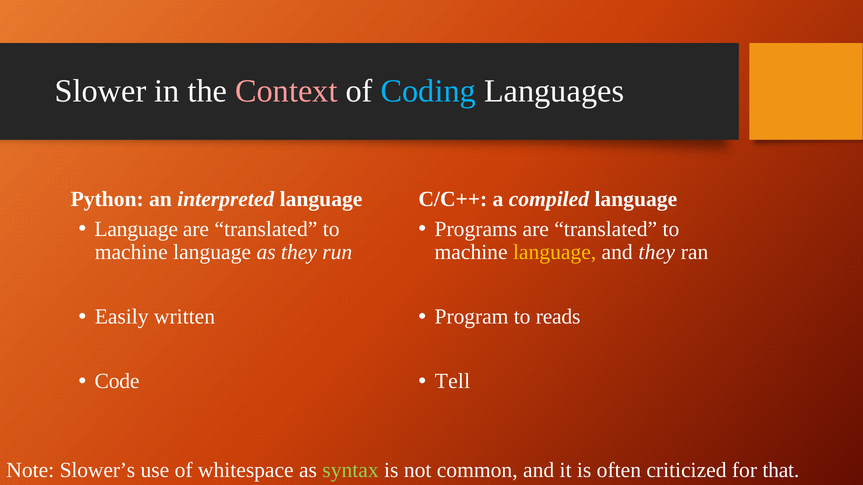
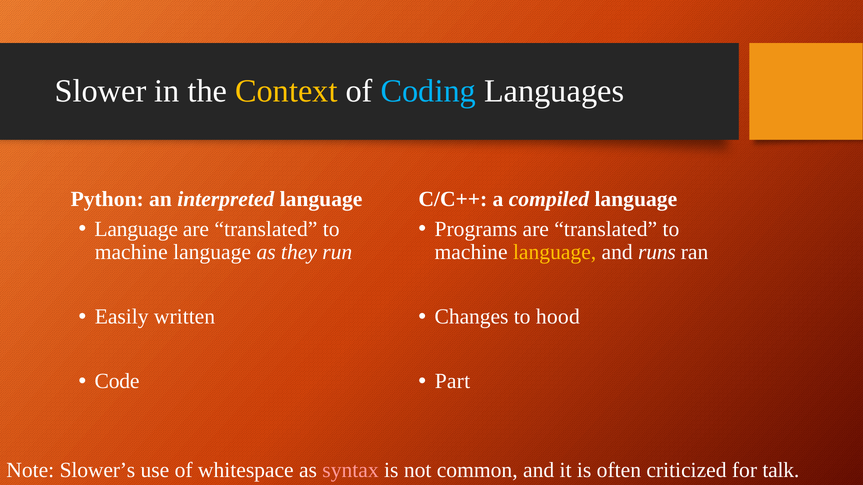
Context colour: pink -> yellow
and they: they -> runs
Program: Program -> Changes
reads: reads -> hood
Tell: Tell -> Part
syntax colour: light green -> pink
that: that -> talk
